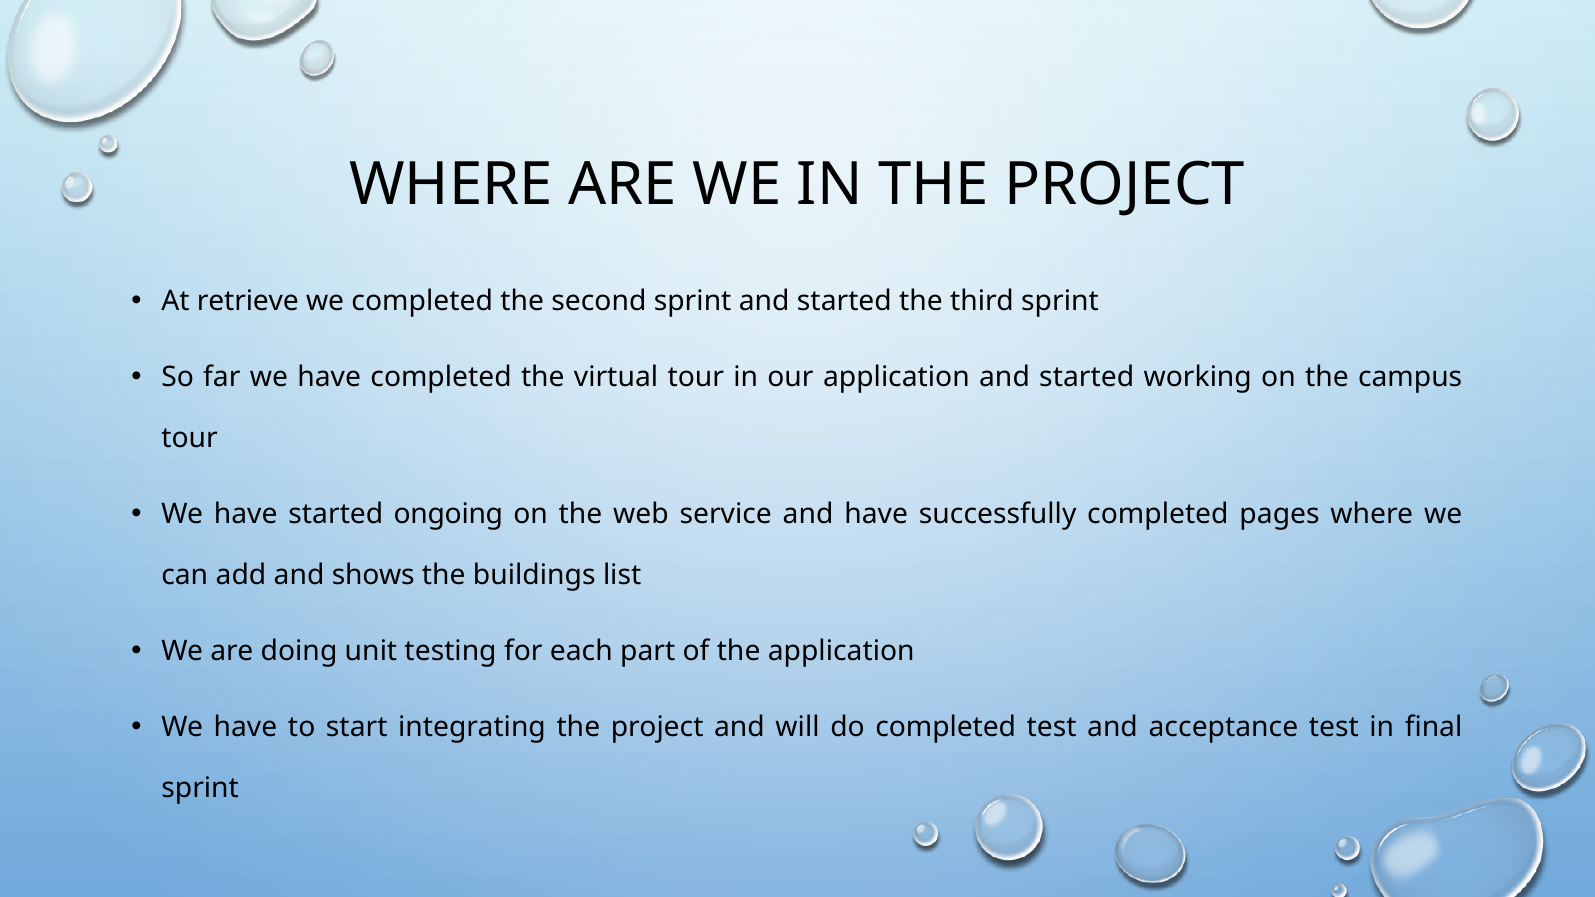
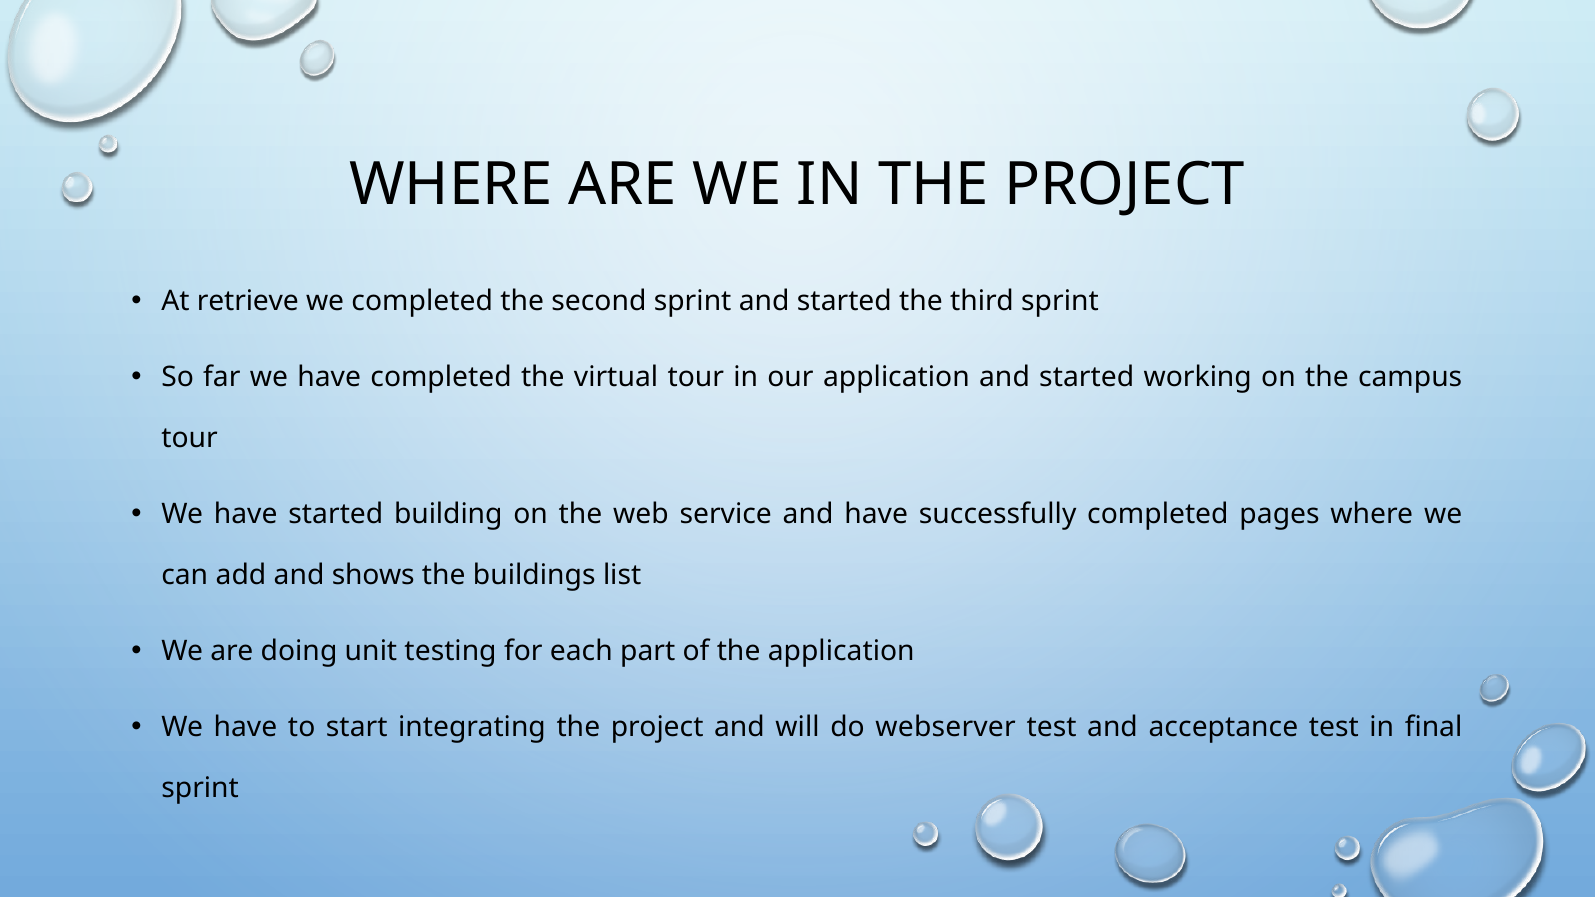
ongoing: ongoing -> building
do completed: completed -> webserver
